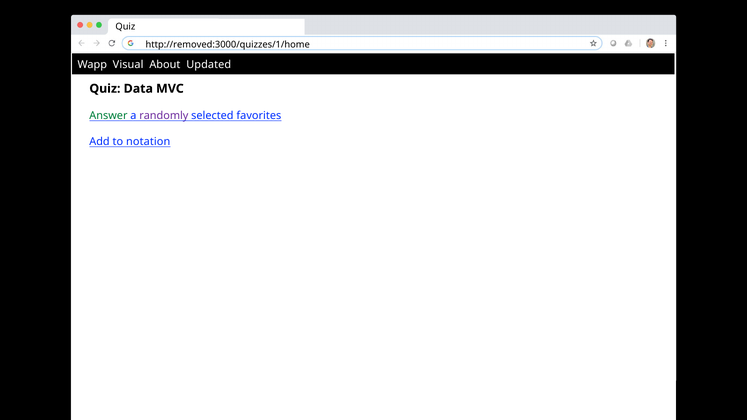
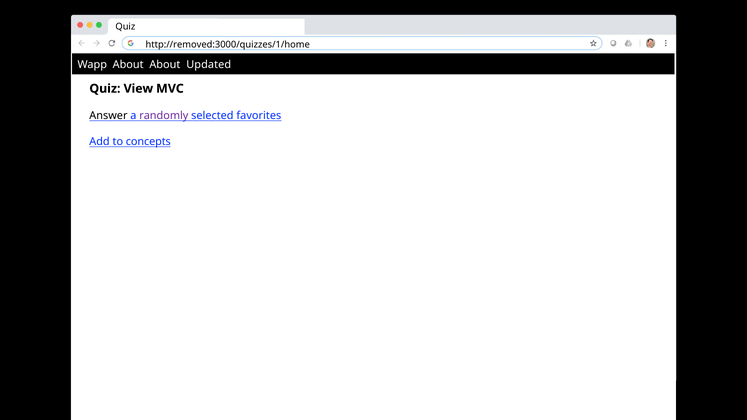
Wapp Visual: Visual -> About
Data: Data -> View
Answer colour: green -> black
notation: notation -> concepts
